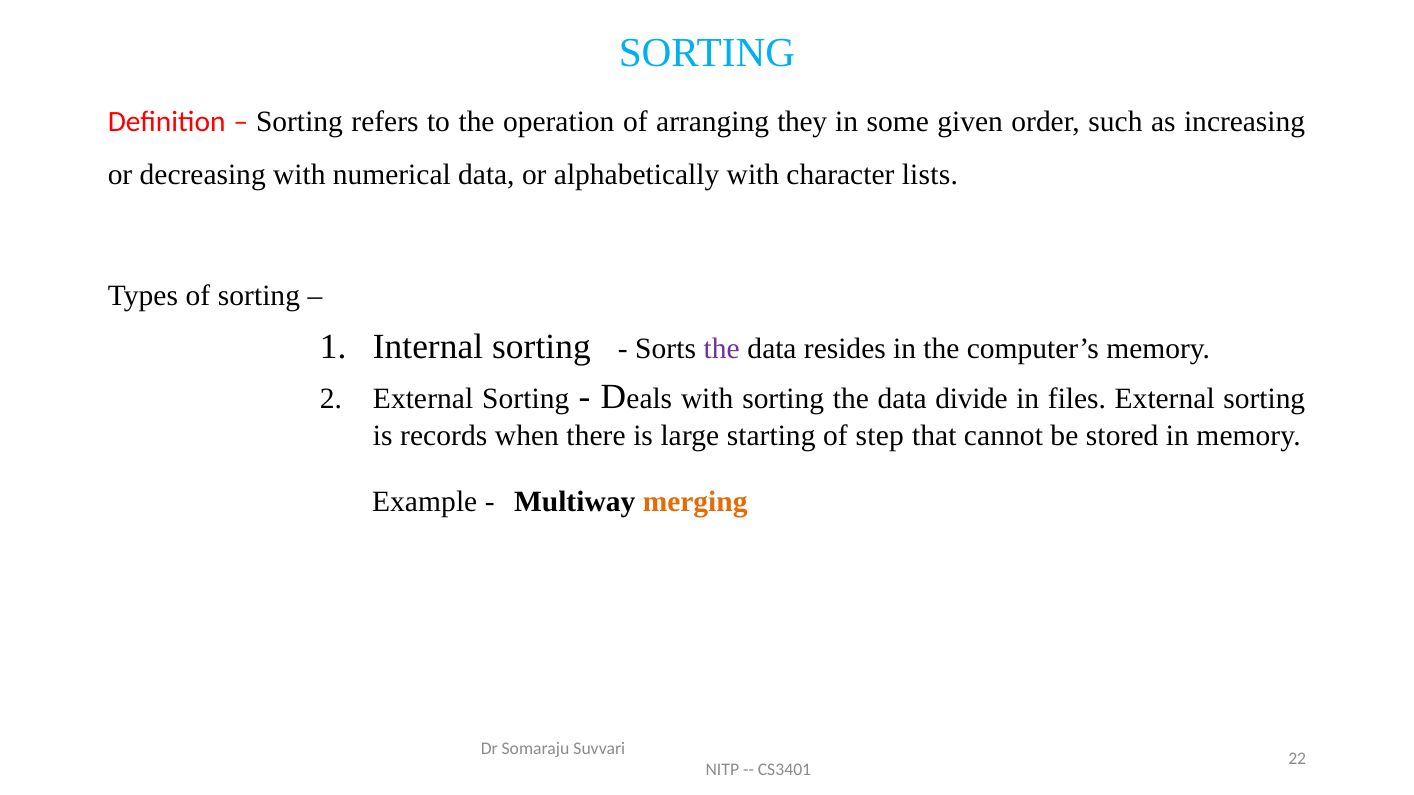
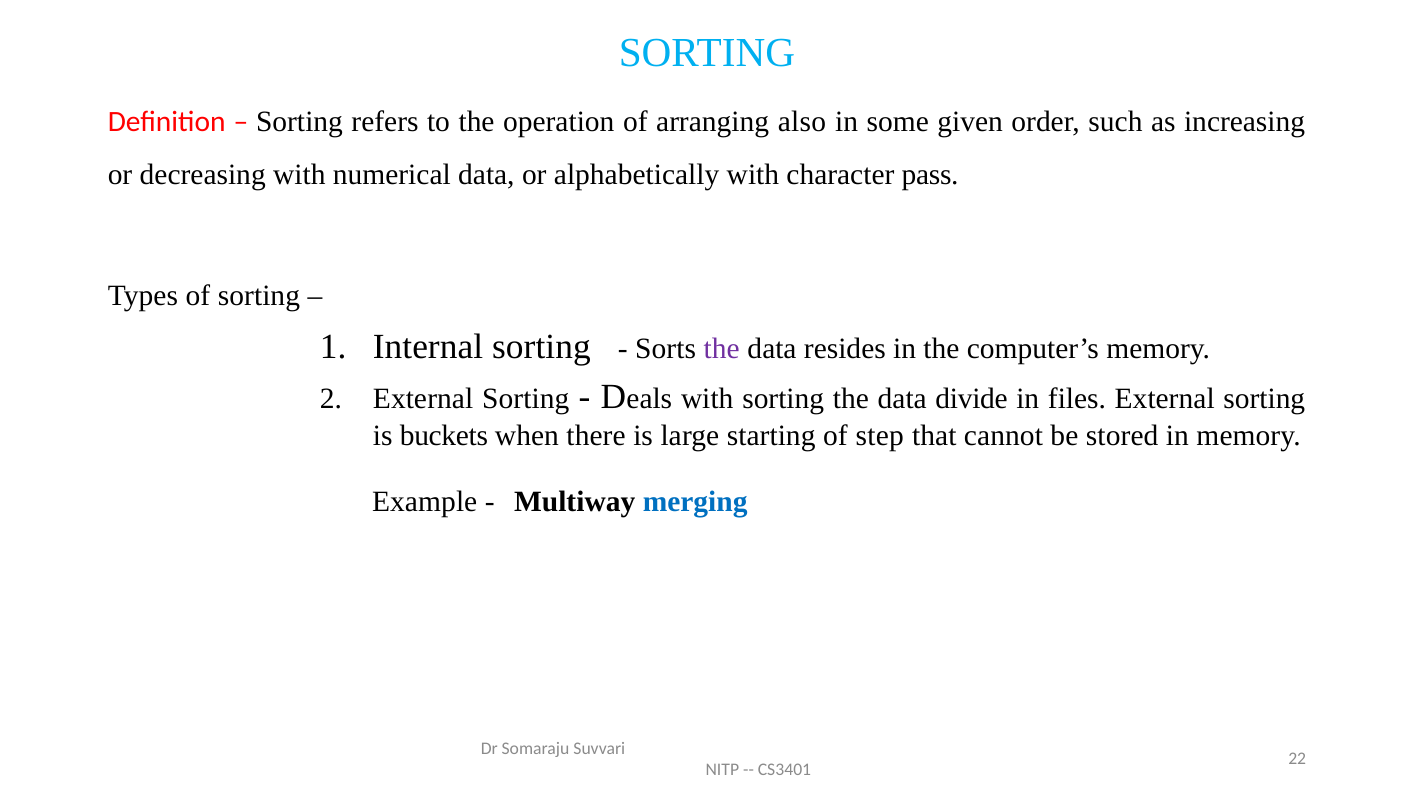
they: they -> also
lists: lists -> pass
records: records -> buckets
merging colour: orange -> blue
